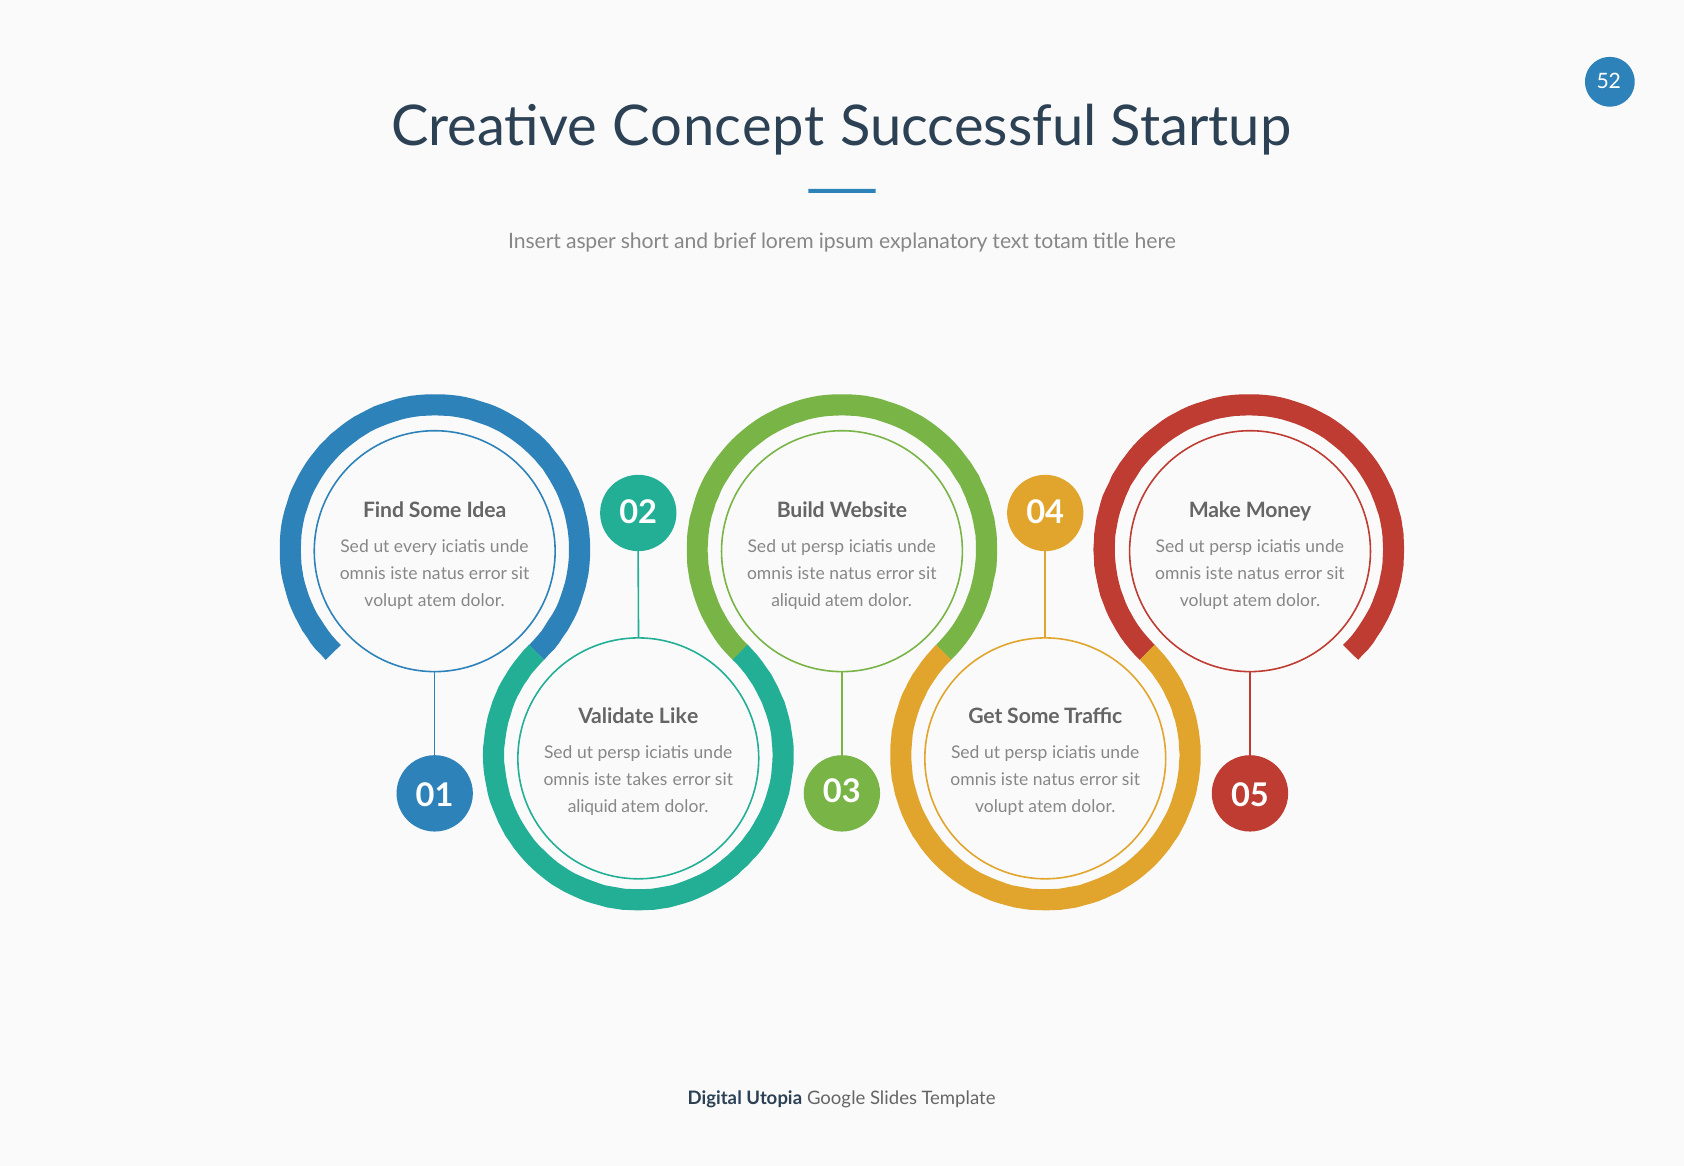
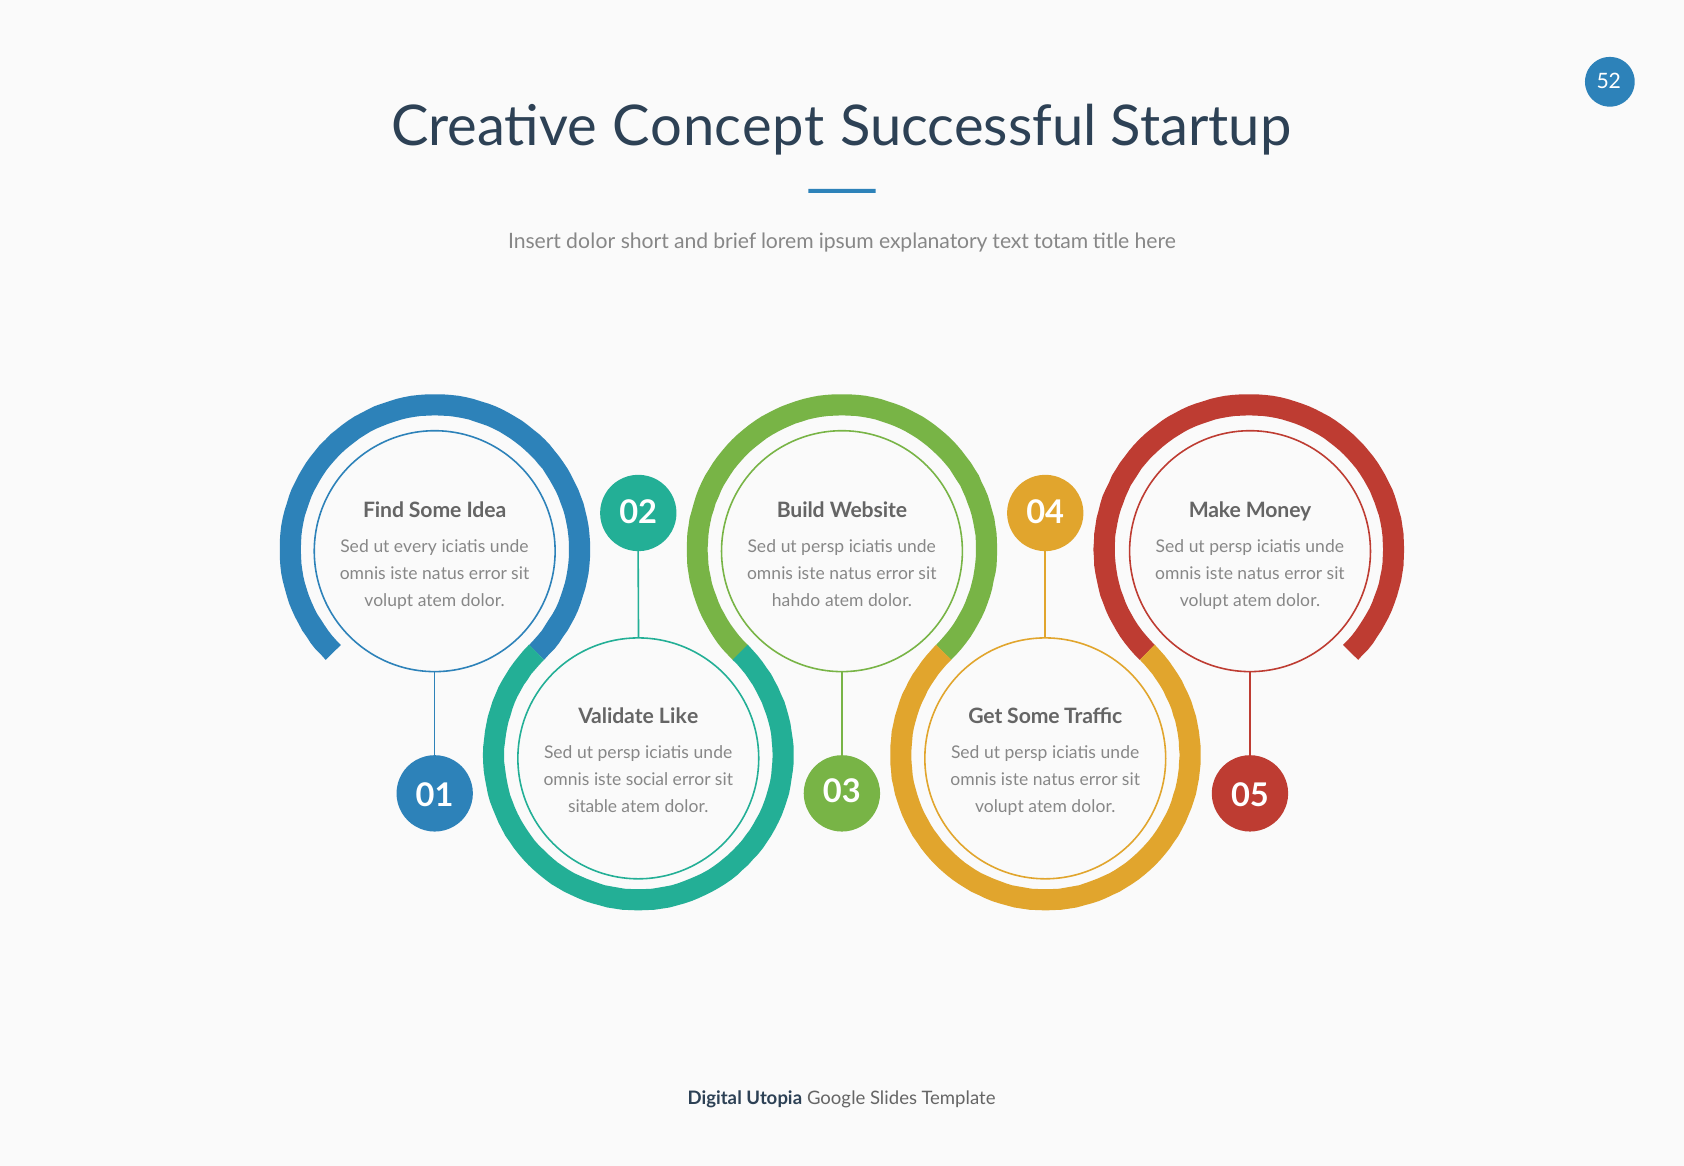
Insert asper: asper -> dolor
aliquid at (796, 601): aliquid -> hahdo
takes: takes -> social
aliquid at (593, 807): aliquid -> sitable
